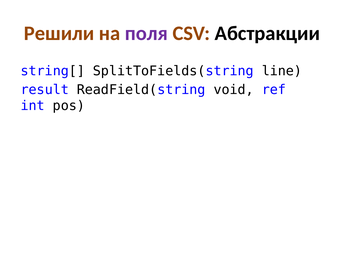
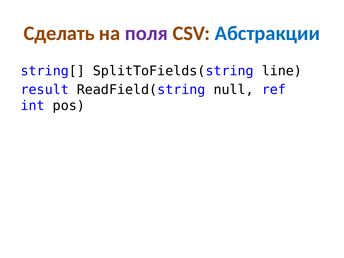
Решили: Решили -> Сделать
Абстракции colour: black -> blue
void: void -> null
